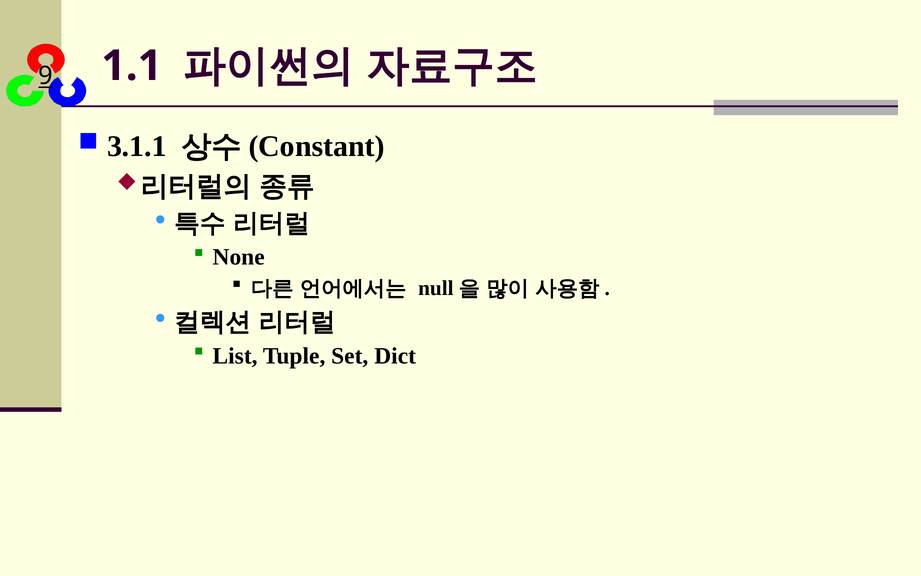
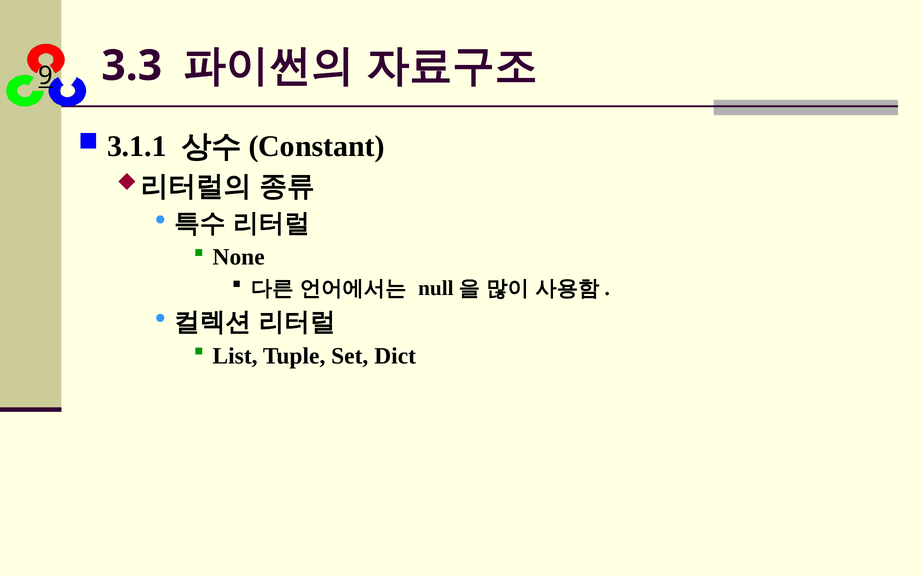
1.1: 1.1 -> 3.3
